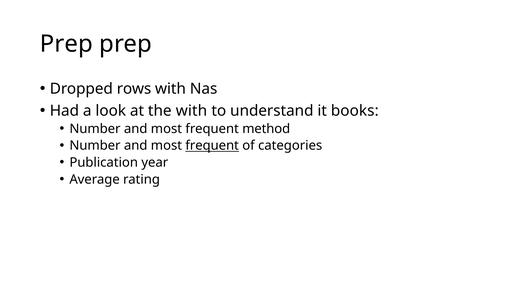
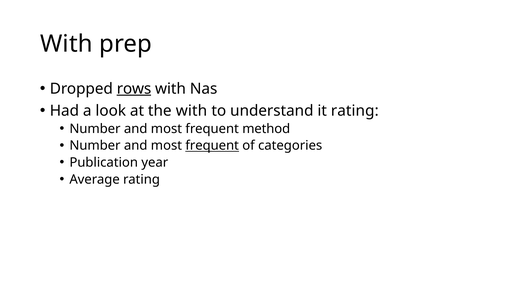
Prep at (66, 44): Prep -> With
rows underline: none -> present
it books: books -> rating
